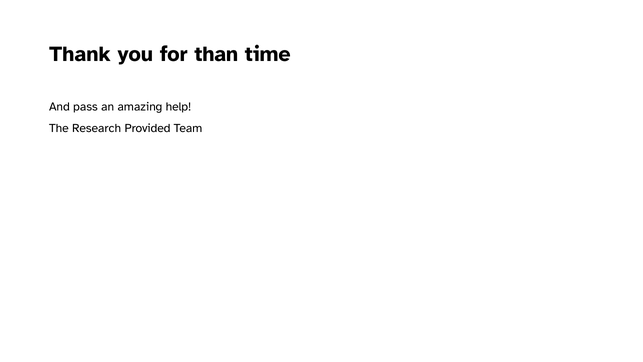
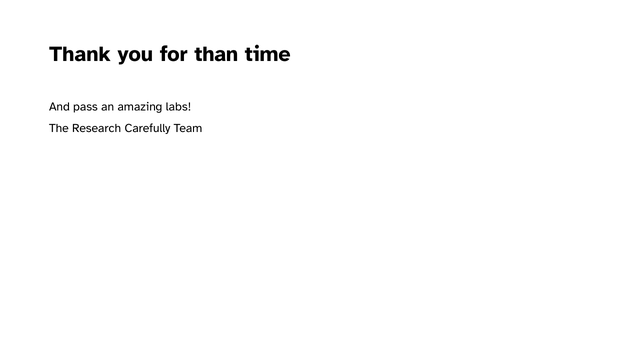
help: help -> labs
Provided: Provided -> Carefully
